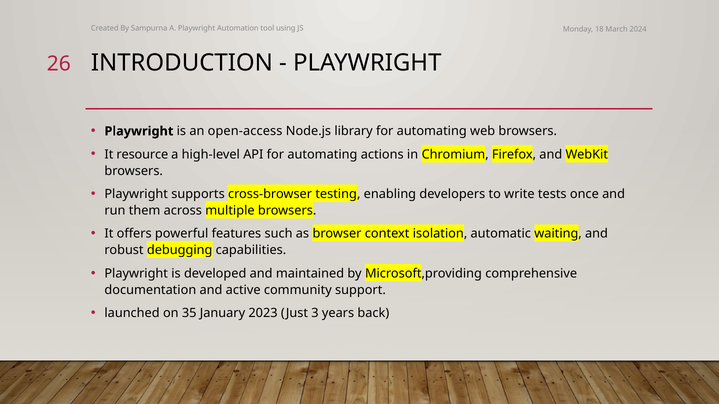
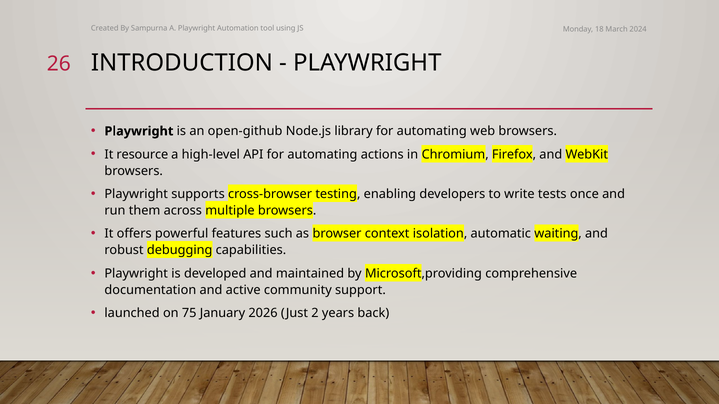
open-access: open-access -> open-github
35: 35 -> 75
2023: 2023 -> 2026
3: 3 -> 2
